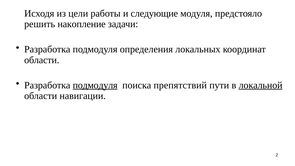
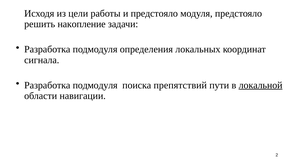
и следующие: следующие -> предстояло
области at (42, 60): области -> сигнала
подмодуля at (95, 85) underline: present -> none
